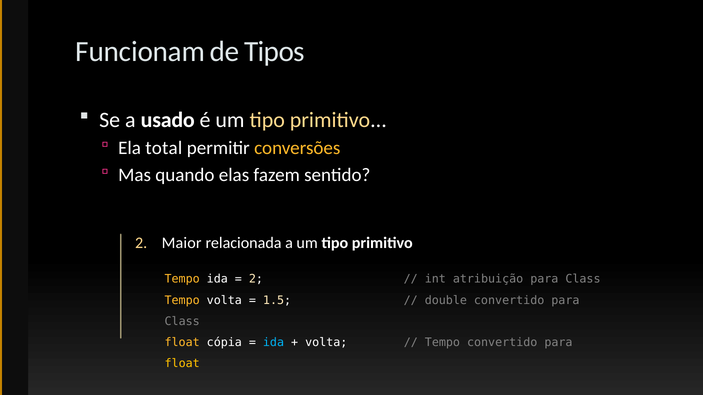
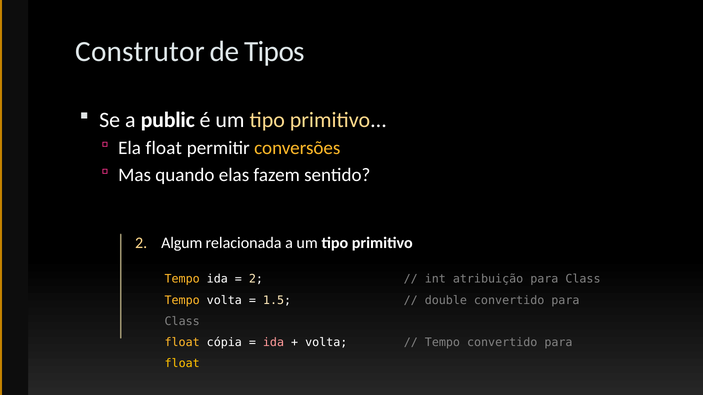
Funcionam: Funcionam -> Construtor
usado: usado -> public
Ela total: total -> float
Maior: Maior -> Algum
ida at (274, 343) colour: light blue -> pink
